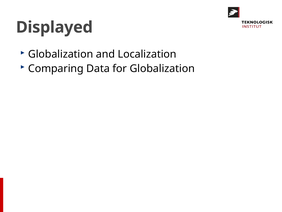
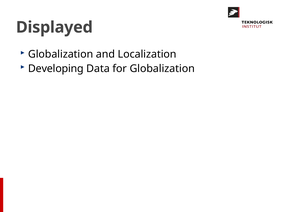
Comparing: Comparing -> Developing
